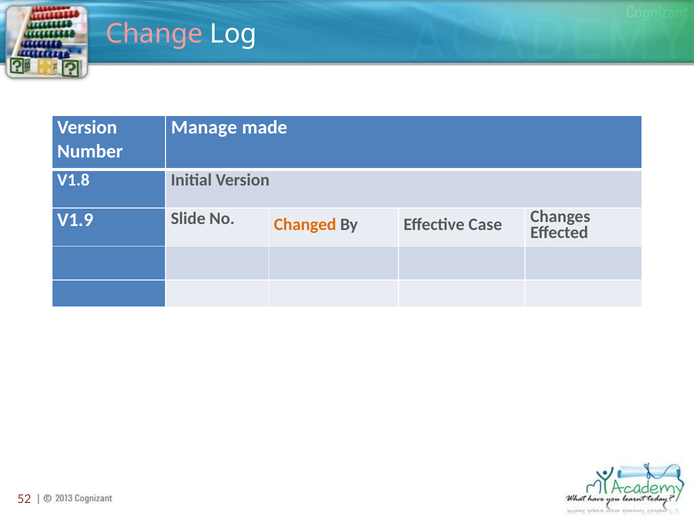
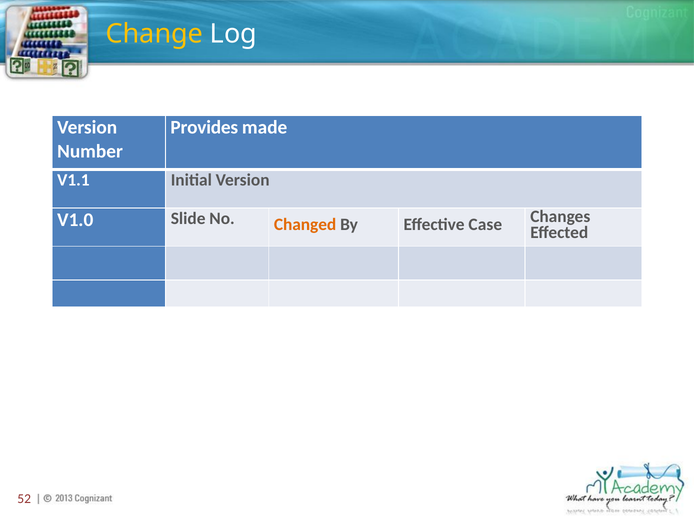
Change colour: pink -> yellow
Manage: Manage -> Provides
V1.8: V1.8 -> V1.1
V1.9: V1.9 -> V1.0
